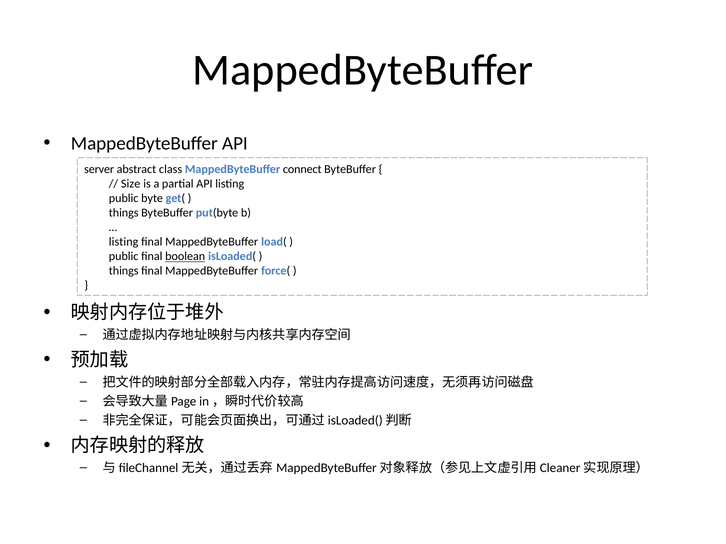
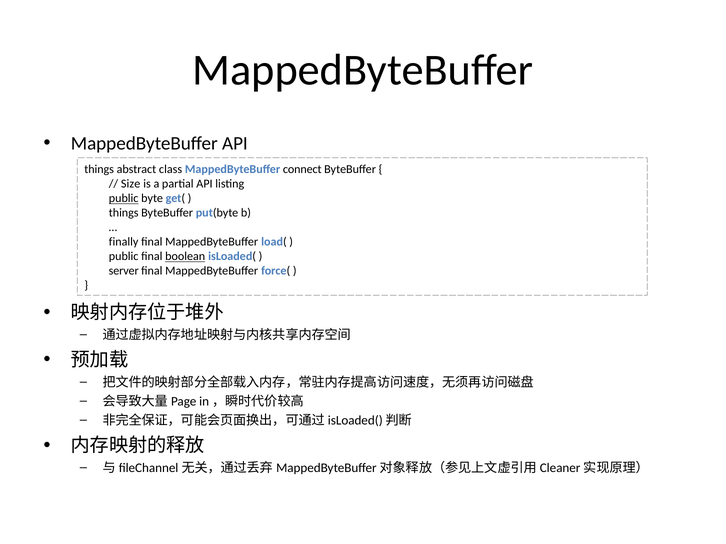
server at (99, 170): server -> things
public at (124, 199) underline: none -> present
listing at (124, 242): listing -> finally
things at (124, 271): things -> server
